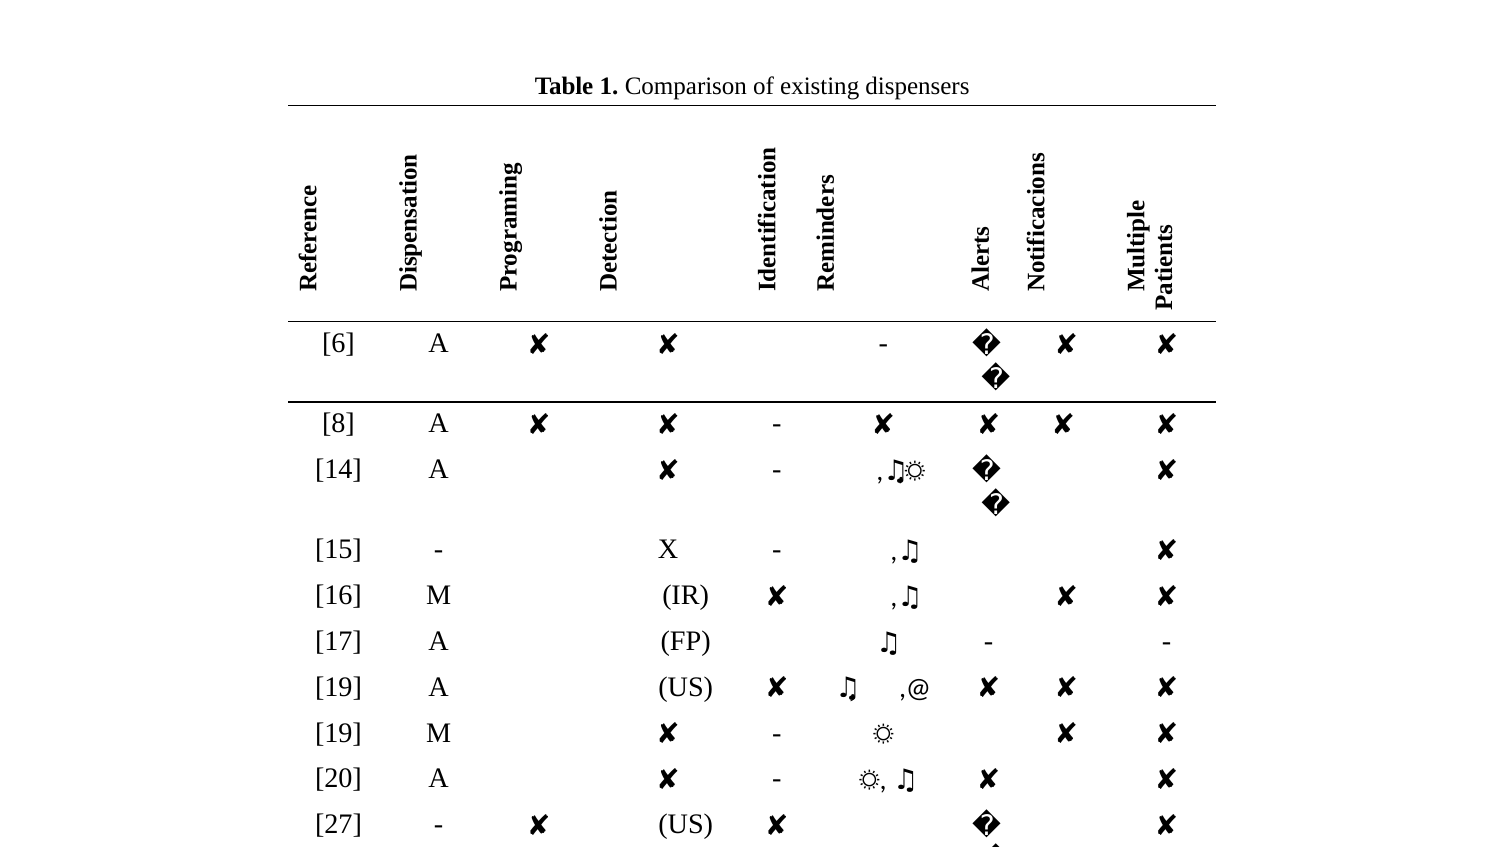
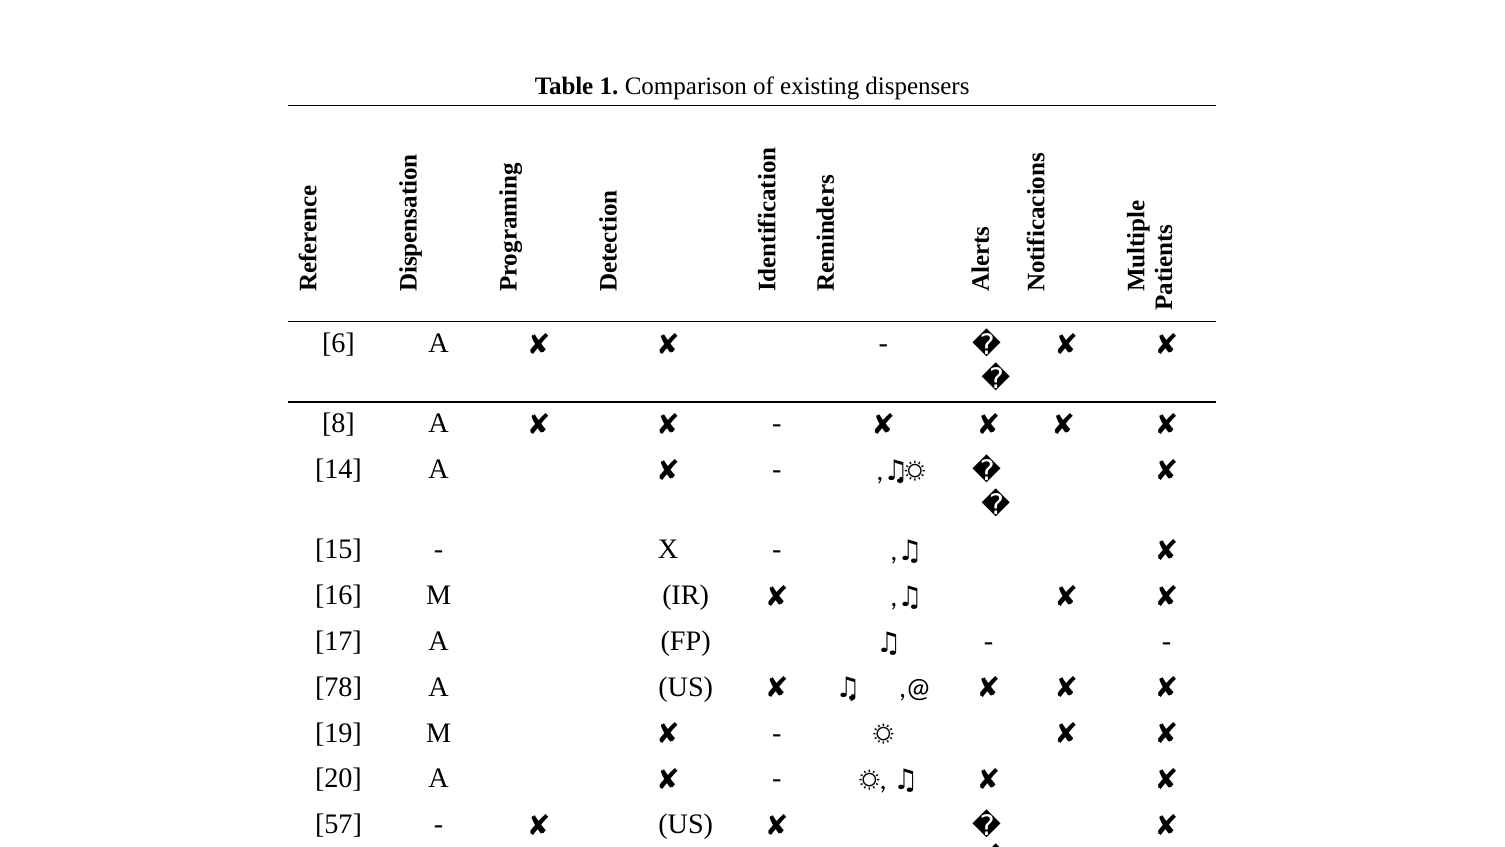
19 at (338, 687): 19 -> 78
27: 27 -> 57
